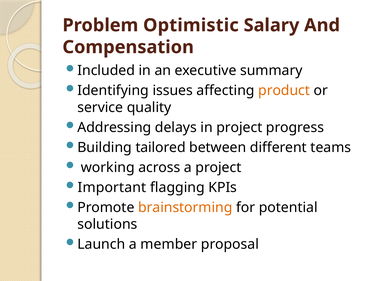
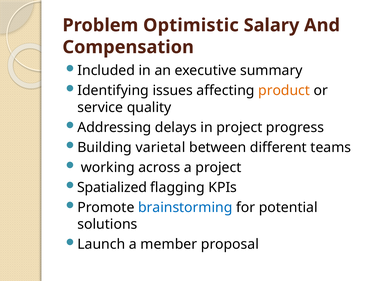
tailored: tailored -> varietal
Important: Important -> Spatialized
brainstorming colour: orange -> blue
